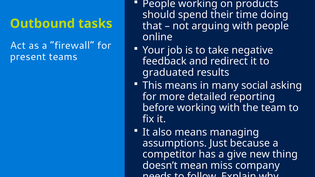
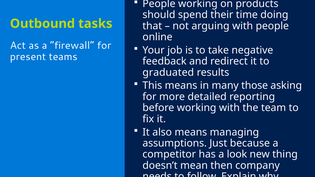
social: social -> those
give: give -> look
miss: miss -> then
